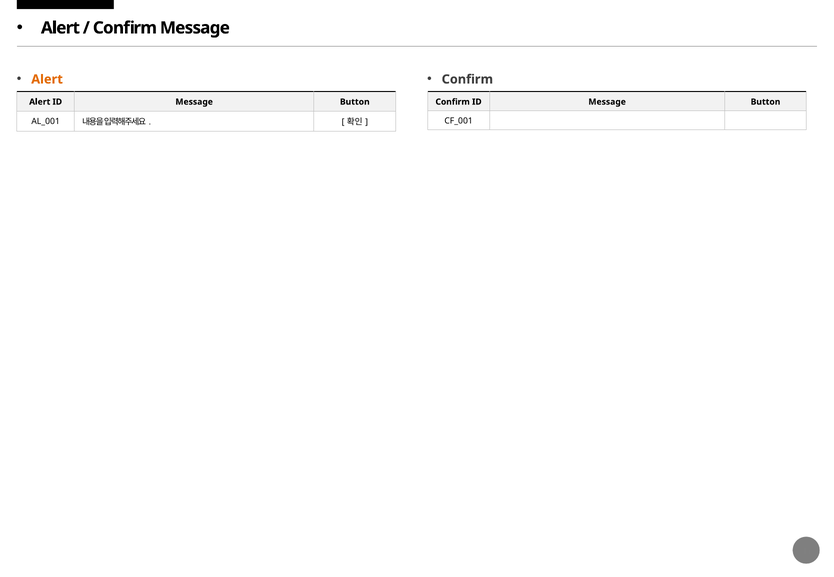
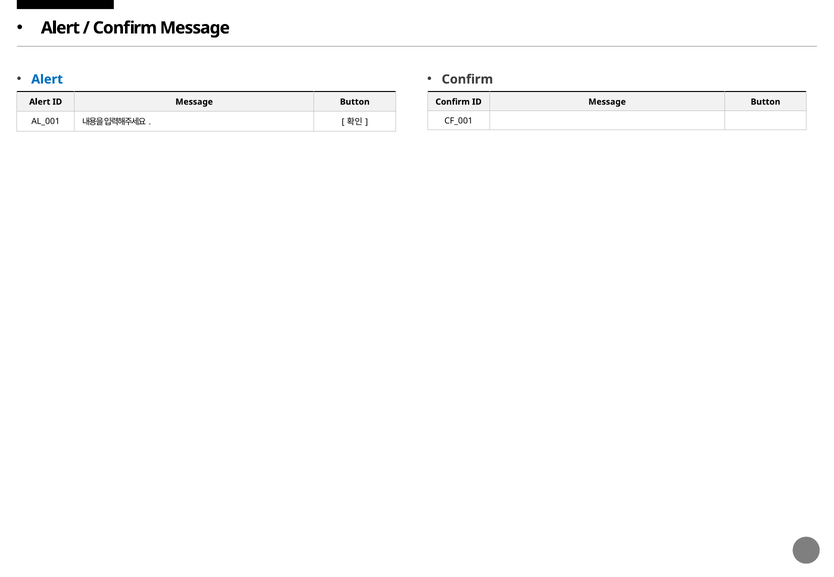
Alert at (47, 79) colour: orange -> blue
